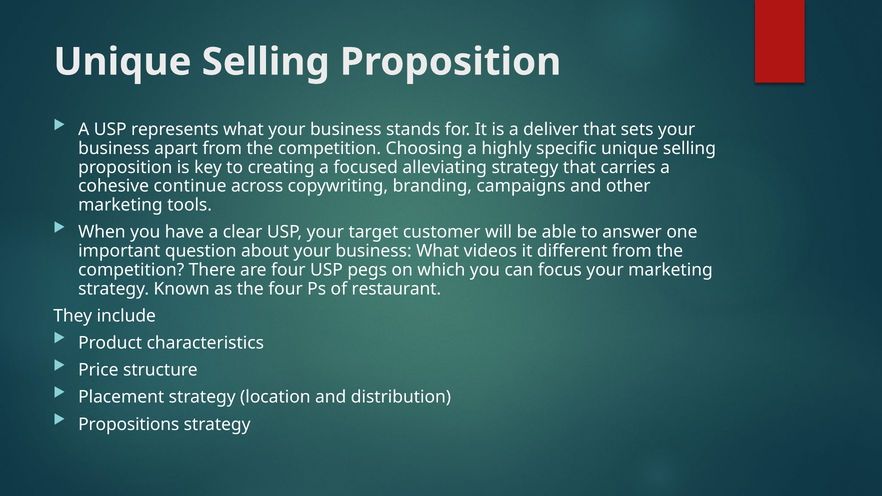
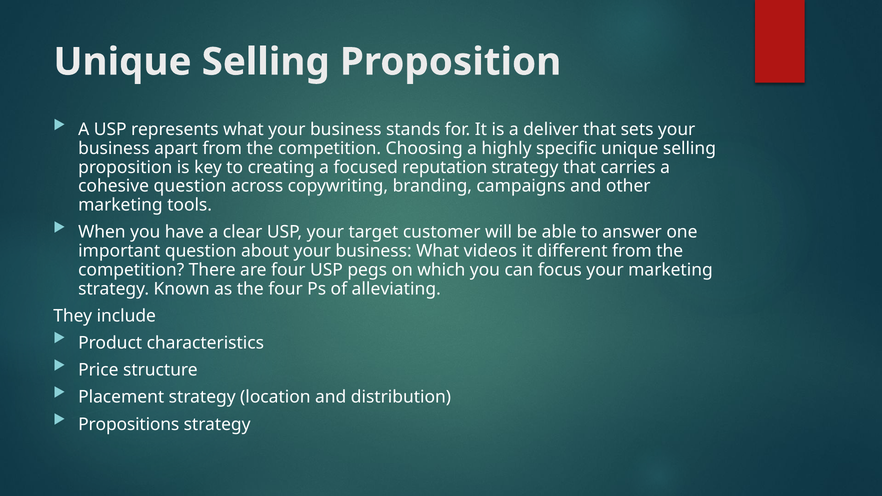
alleviating: alleviating -> reputation
cohesive continue: continue -> question
restaurant: restaurant -> alleviating
